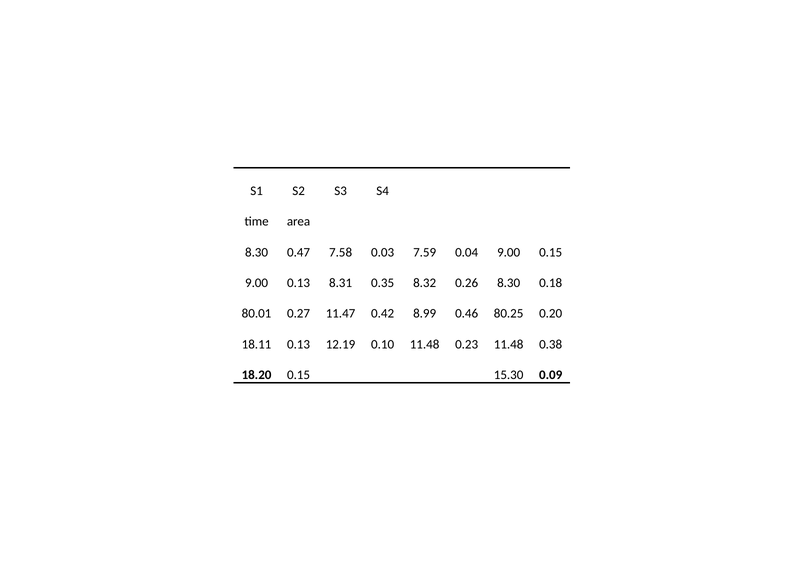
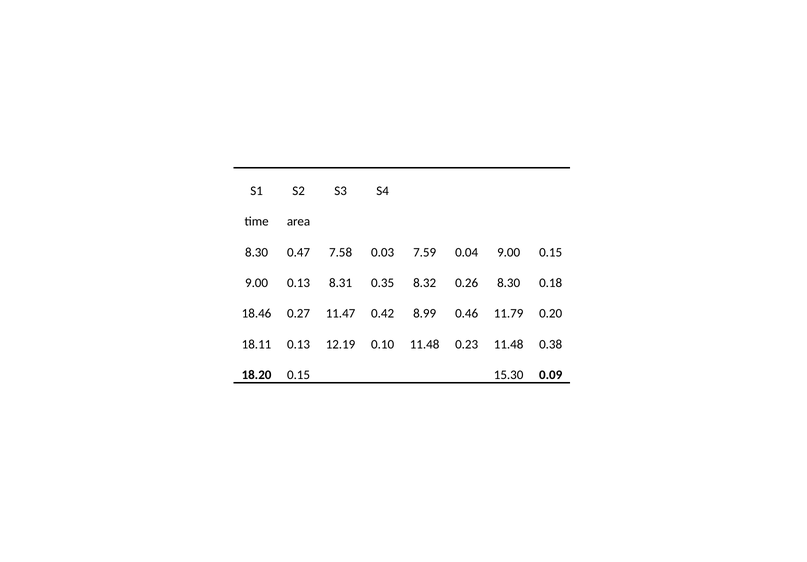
80.01: 80.01 -> 18.46
80.25: 80.25 -> 11.79
